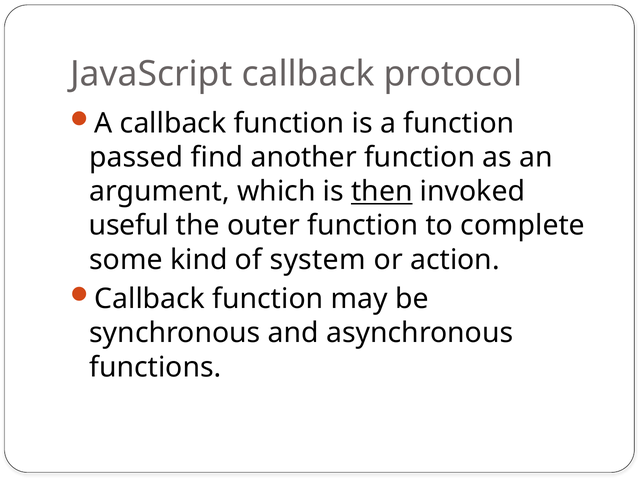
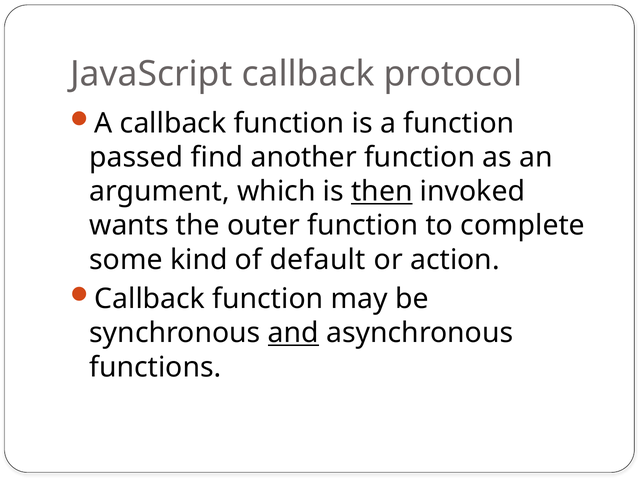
useful: useful -> wants
system: system -> default
and underline: none -> present
